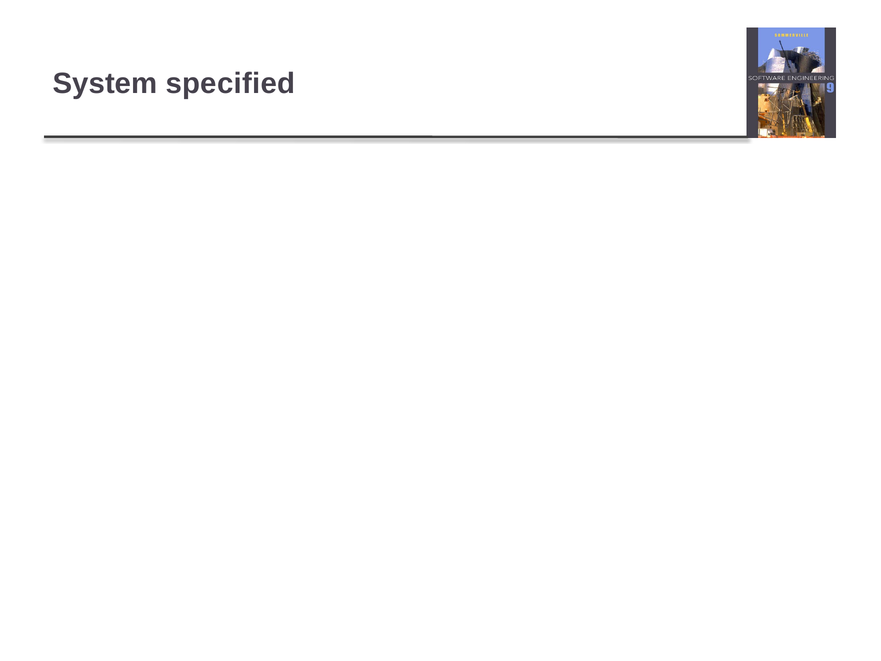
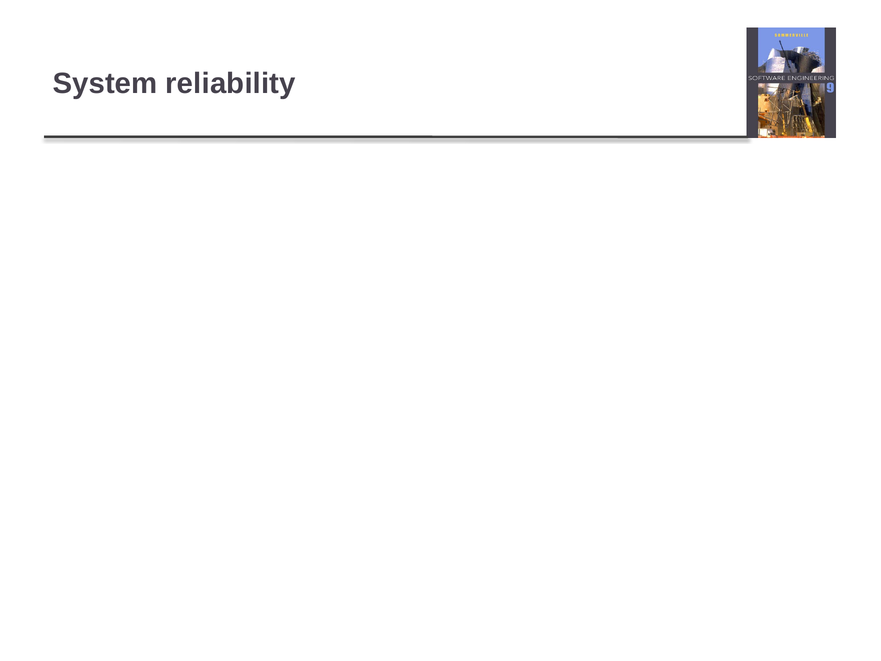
specified: specified -> reliability
